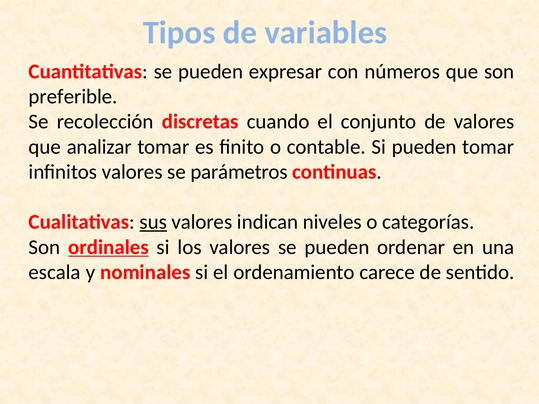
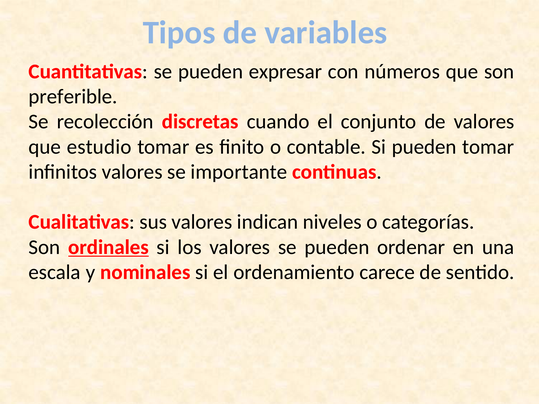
analizar: analizar -> estudio
parámetros: parámetros -> importante
sus underline: present -> none
